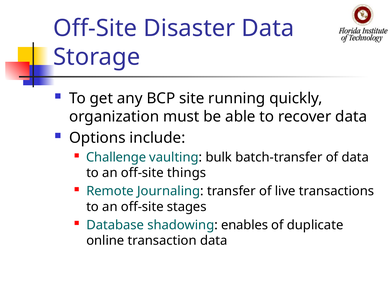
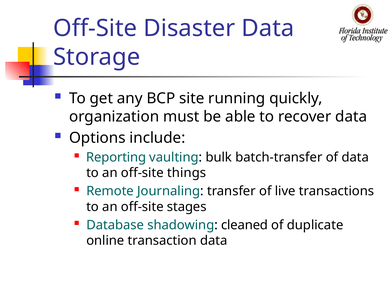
Challenge: Challenge -> Reporting
enables: enables -> cleaned
